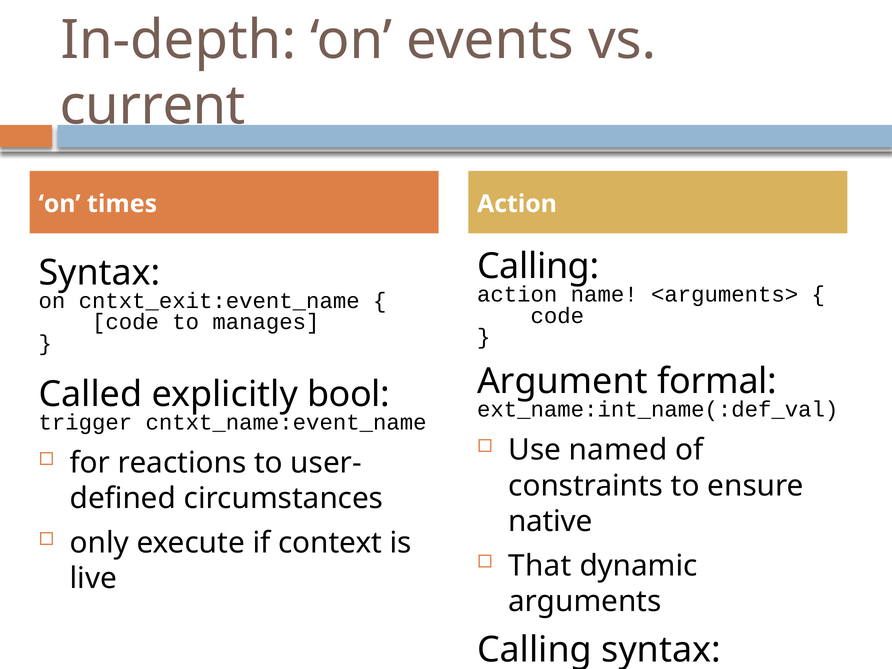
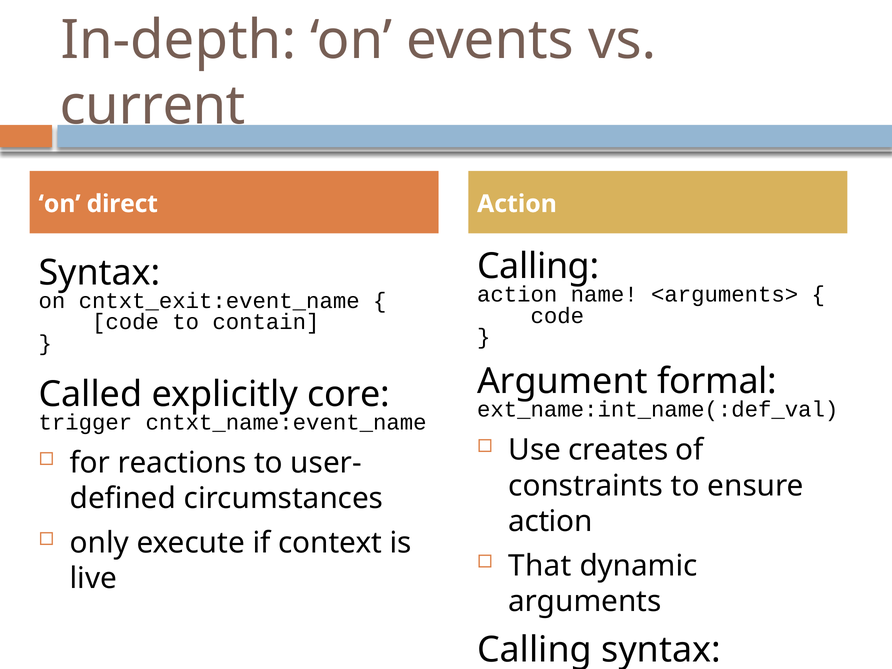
times: times -> direct
manages: manages -> contain
bool: bool -> core
named: named -> creates
native at (550, 521): native -> action
